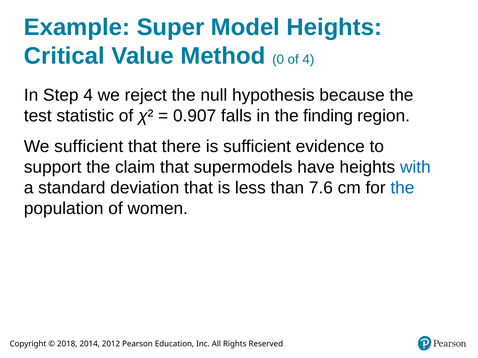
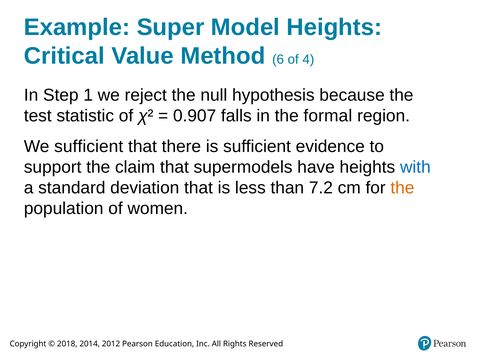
0: 0 -> 6
Step 4: 4 -> 1
finding: finding -> formal
7.6: 7.6 -> 7.2
the at (402, 188) colour: blue -> orange
